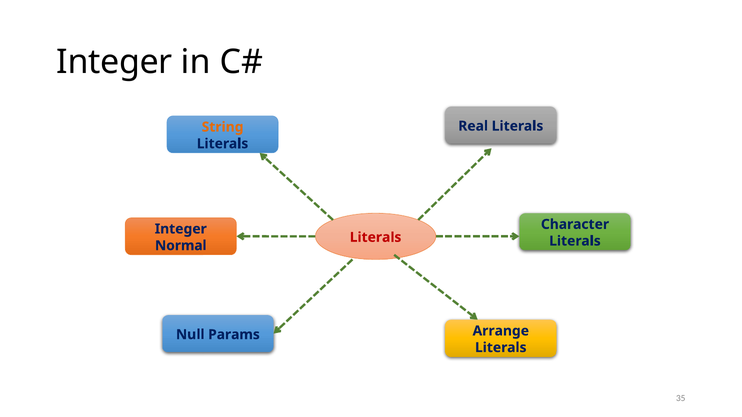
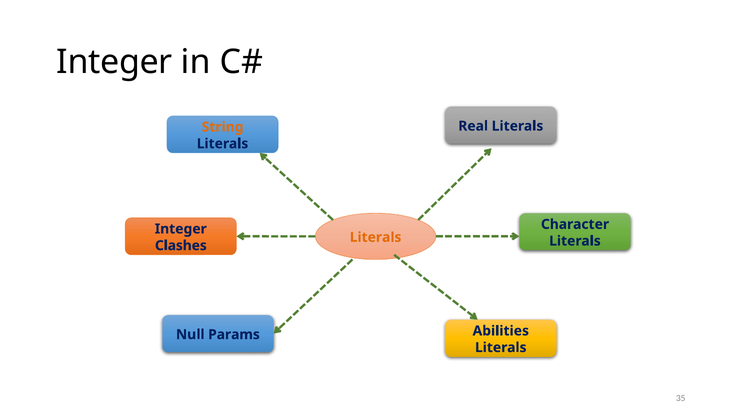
Literals at (376, 237) colour: red -> orange
Normal: Normal -> Clashes
Arrange: Arrange -> Abilities
